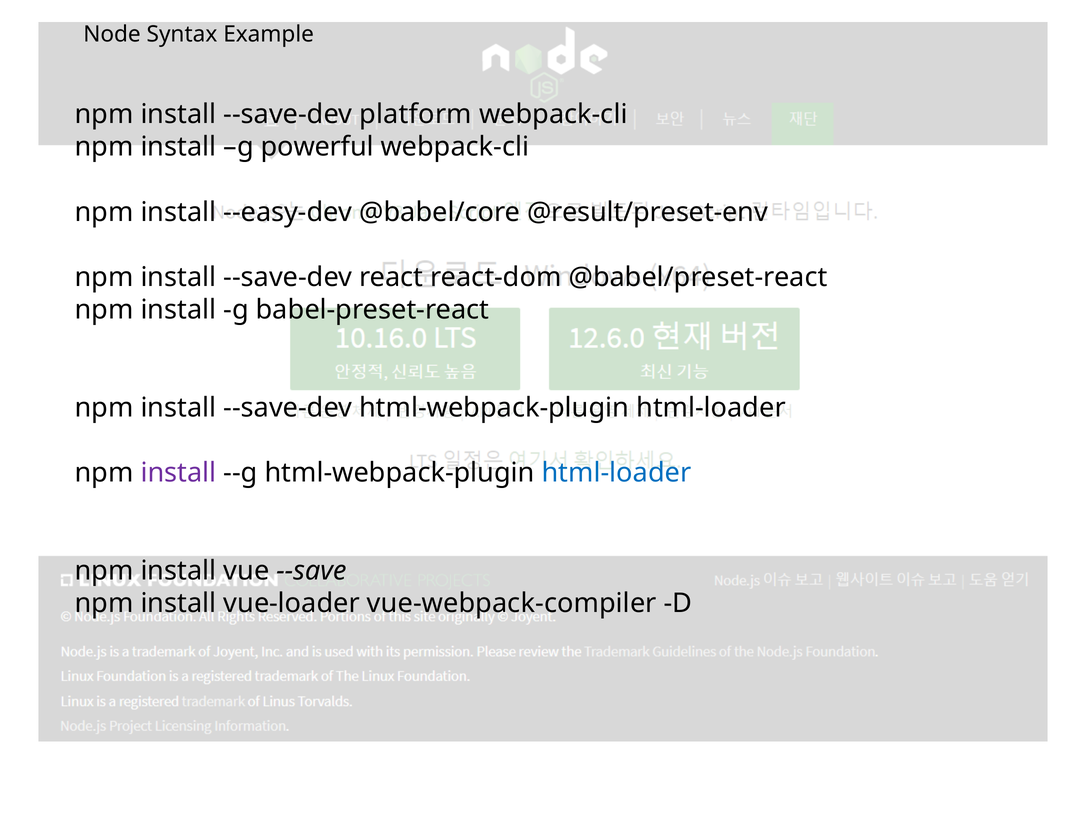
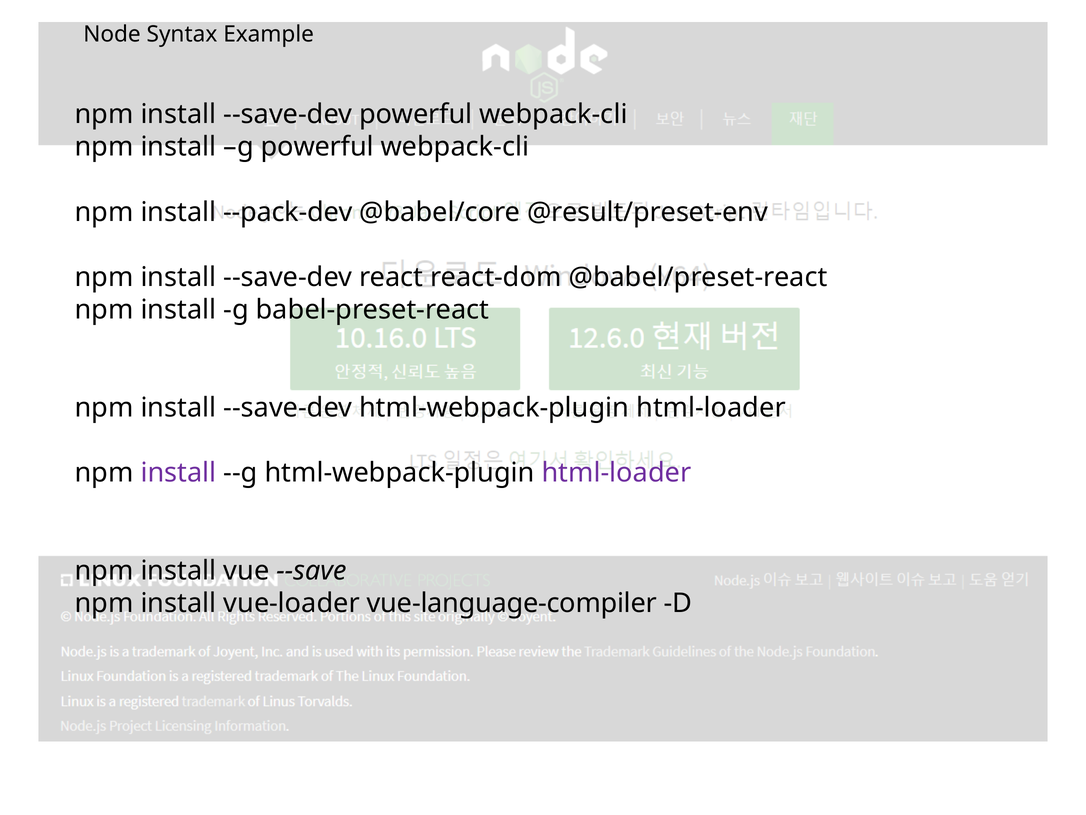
--save-dev platform: platform -> powerful
--easy-dev: --easy-dev -> --pack-dev
html-loader at (616, 473) colour: blue -> purple
vue-webpack-compiler: vue-webpack-compiler -> vue-language-compiler
